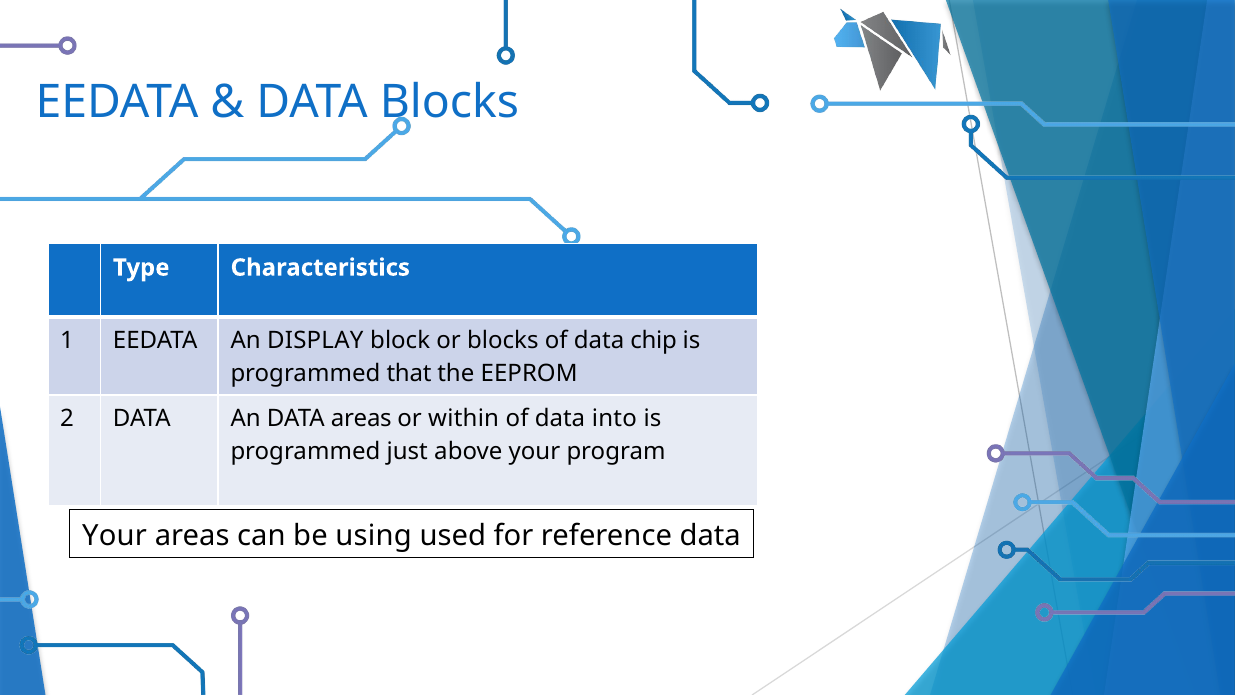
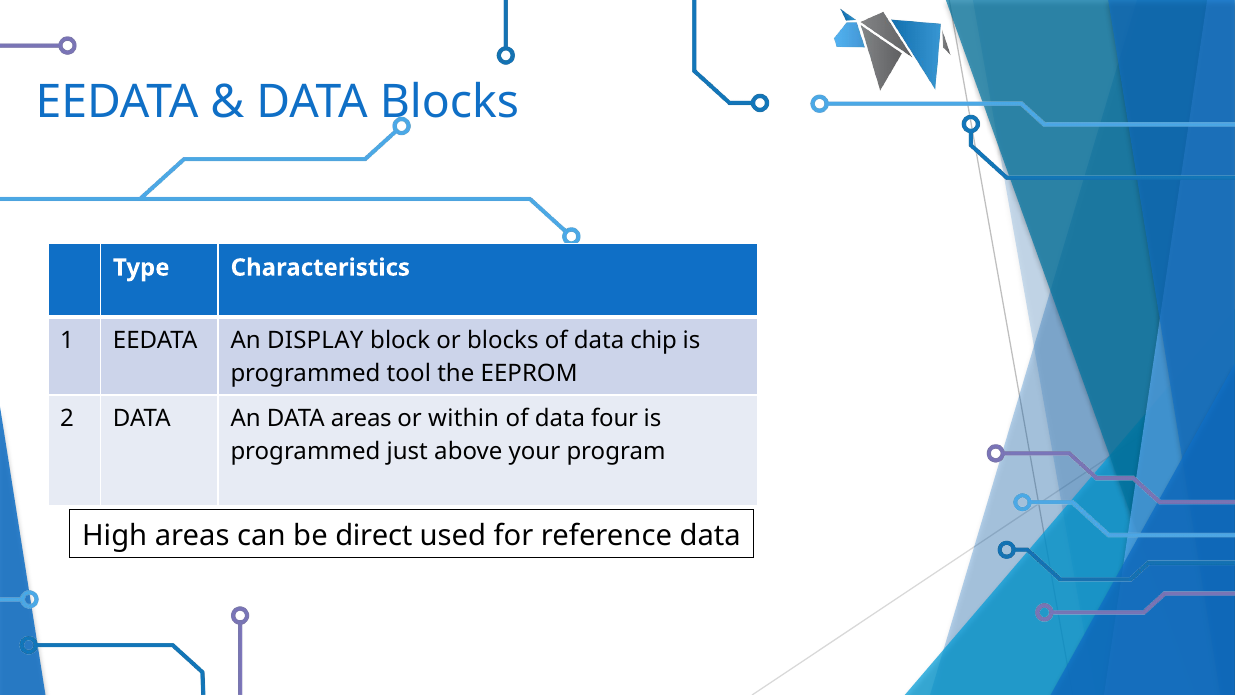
that: that -> tool
into: into -> four
Your at (115, 535): Your -> High
using: using -> direct
